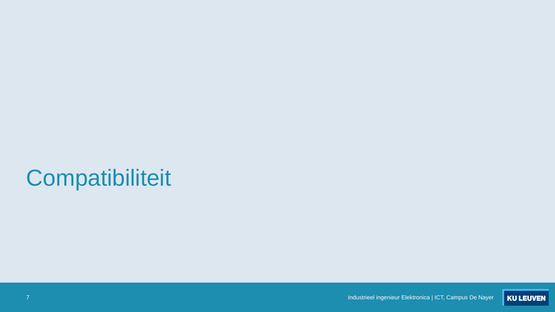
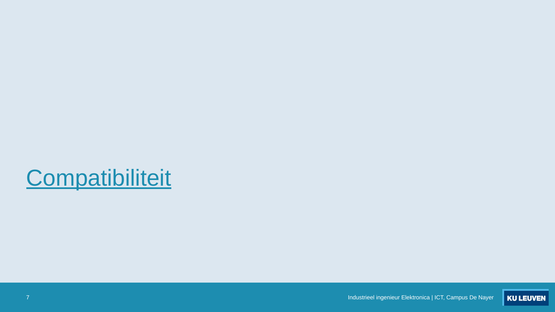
Compatibiliteit underline: none -> present
